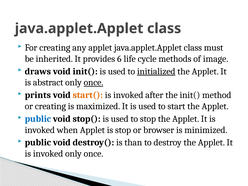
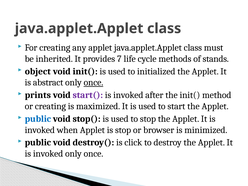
6: 6 -> 7
image: image -> stands
draws: draws -> object
initialized underline: present -> none
start( colour: orange -> purple
than: than -> click
